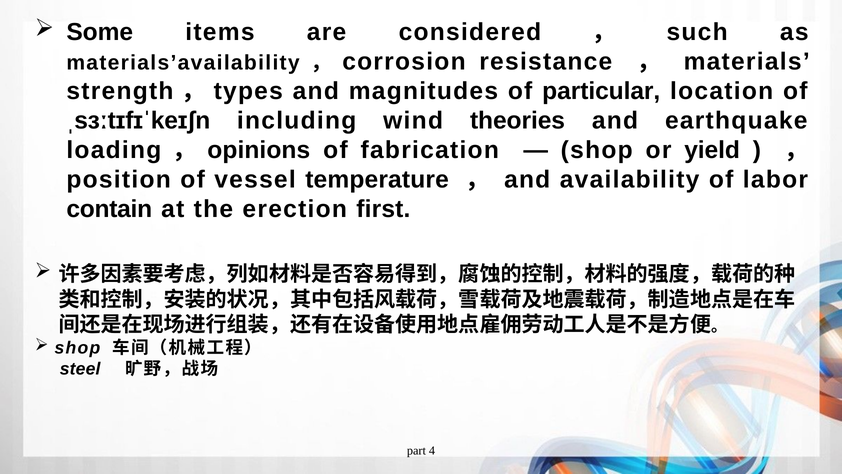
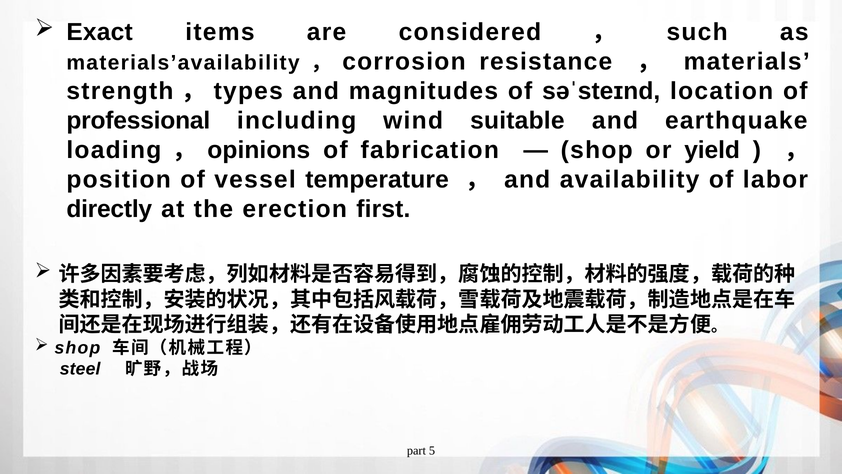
Some: Some -> Exact
particular: particular -> səˈsteɪnd
ˌsɜːtɪfɪˈkeɪʃn: ˌsɜːtɪfɪˈkeɪʃn -> professional
theories: theories -> suitable
contain: contain -> directly
4: 4 -> 5
